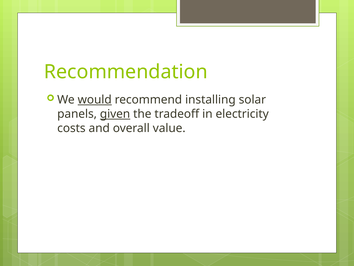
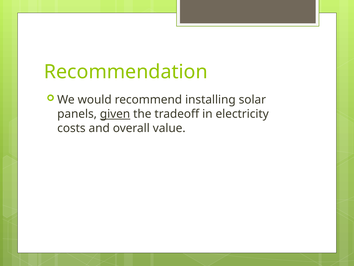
would underline: present -> none
